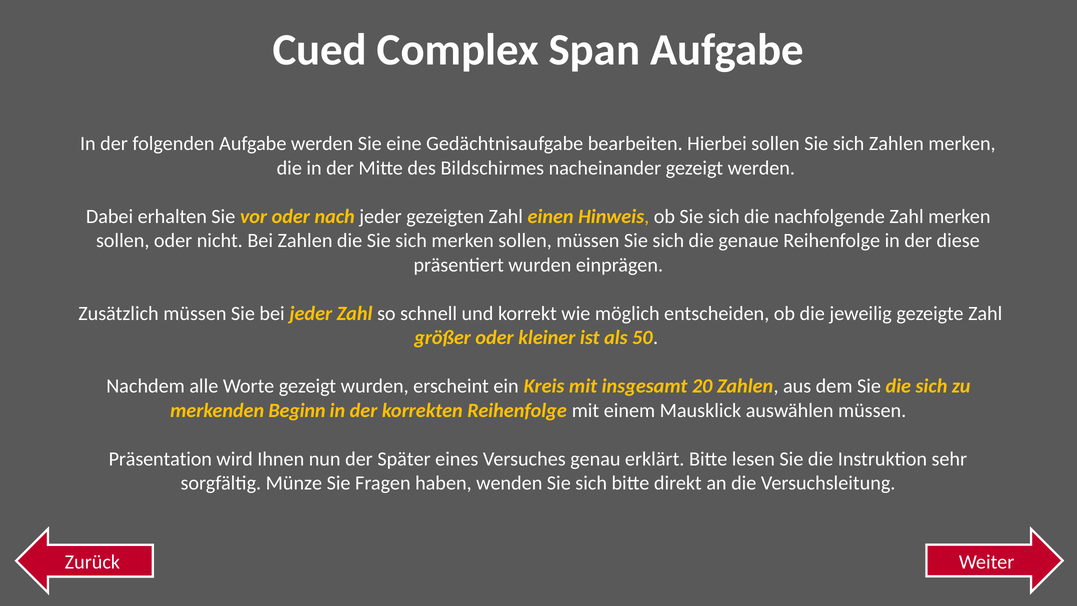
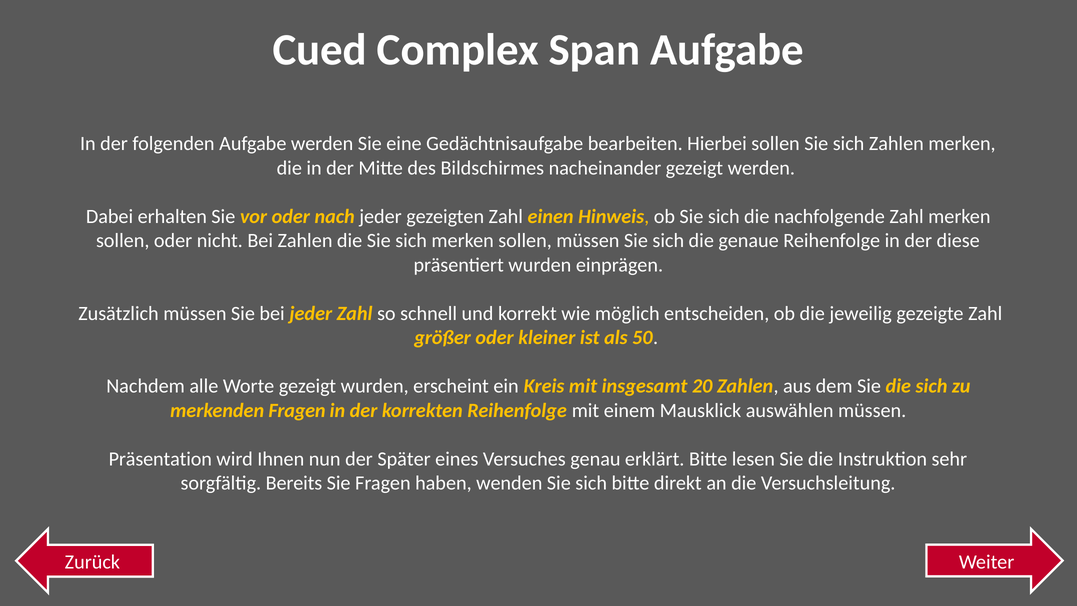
merkenden Beginn: Beginn -> Fragen
Münze: Münze -> Bereits
